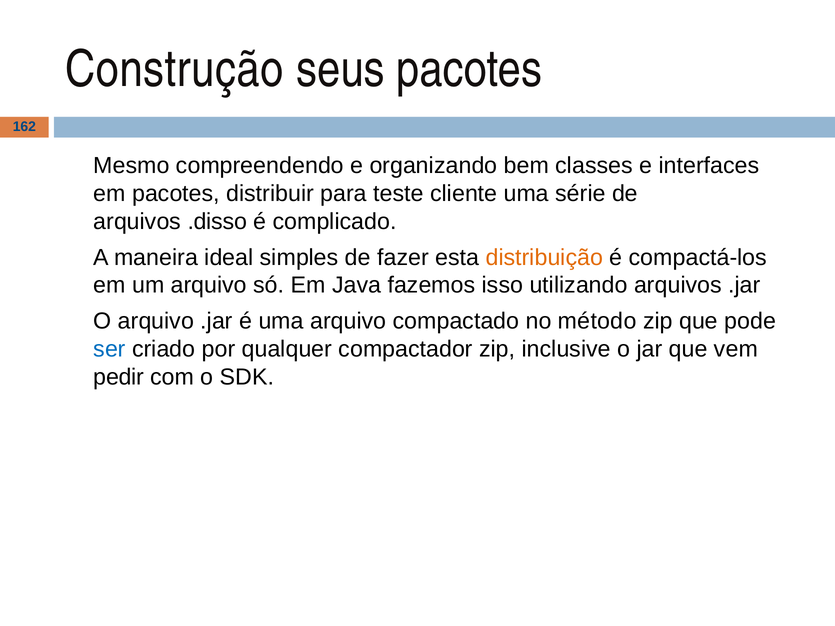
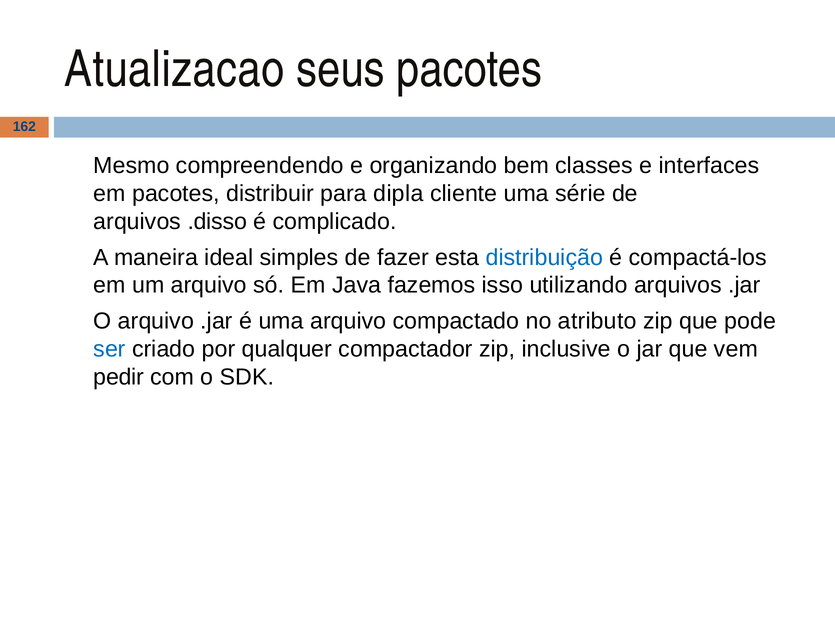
Construção: Construção -> Atualizacao
teste: teste -> dipla
distribuição colour: orange -> blue
método: método -> atributo
